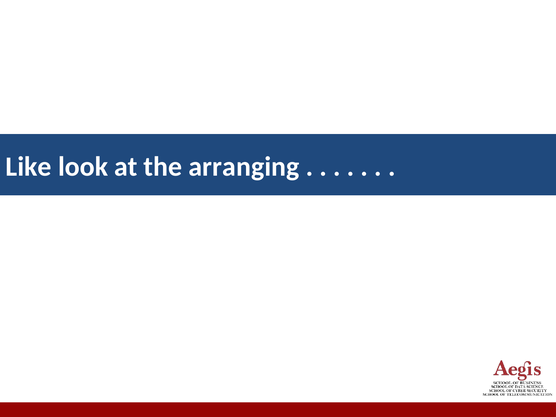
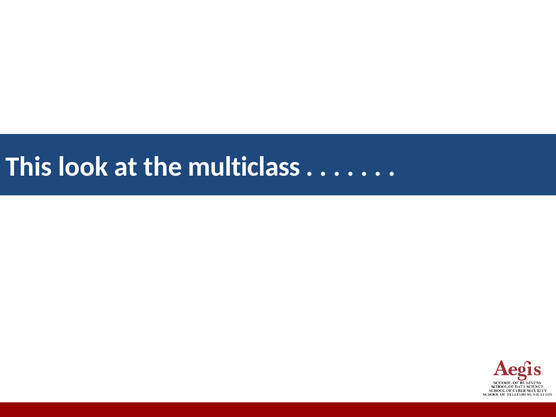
Like: Like -> This
arranging: arranging -> multiclass
